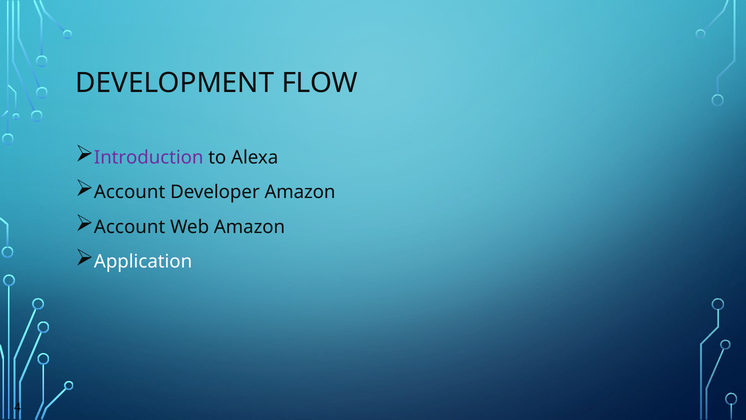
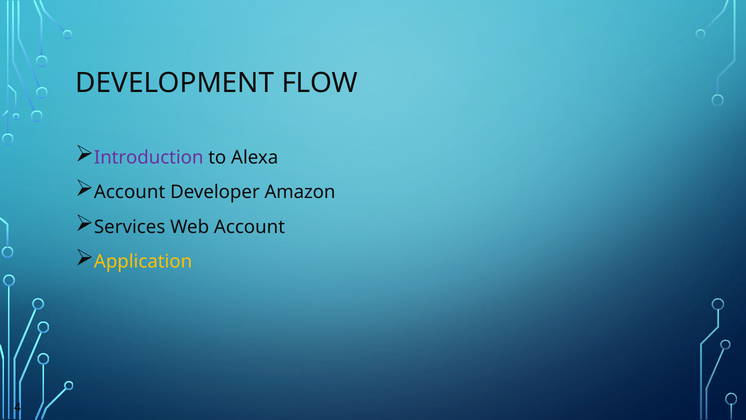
Account at (130, 227): Account -> Services
Web Amazon: Amazon -> Account
Application colour: white -> yellow
